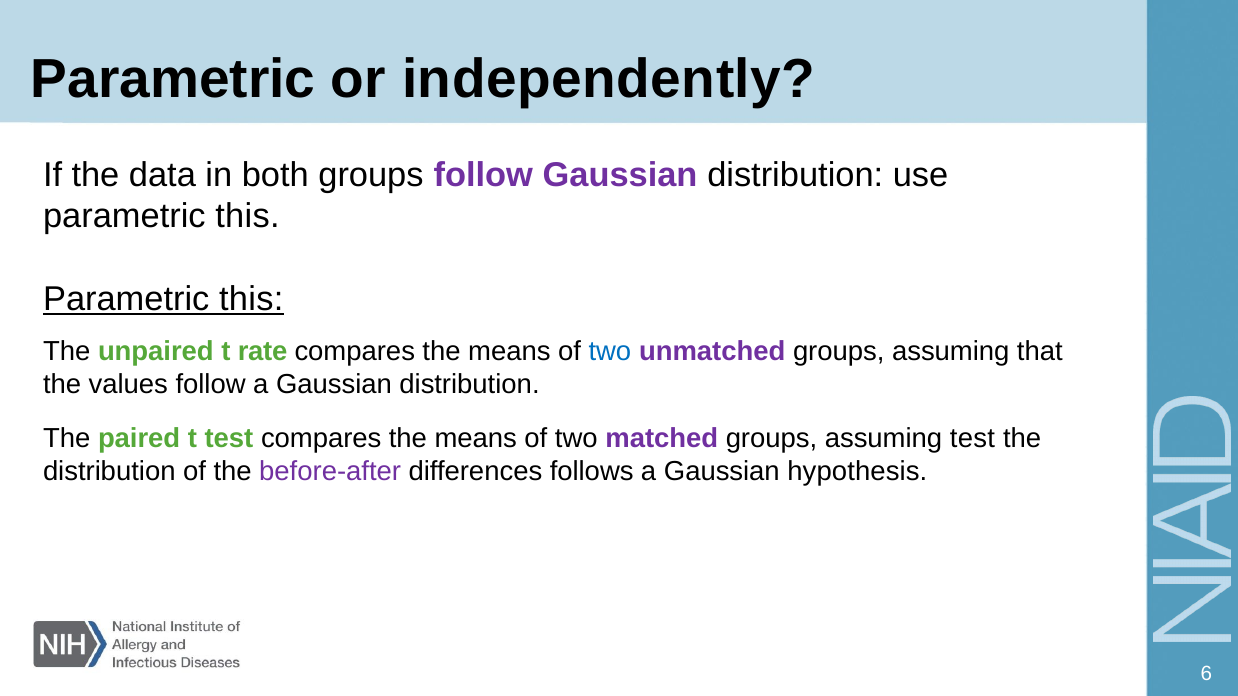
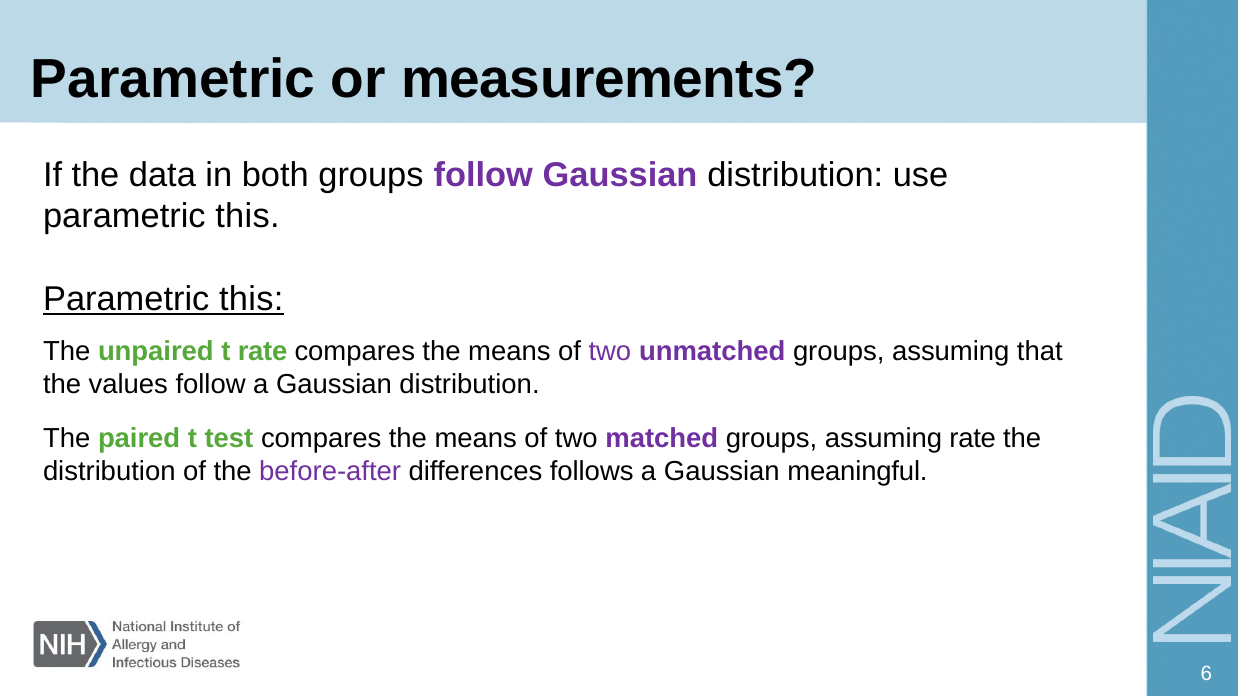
independently: independently -> measurements
two at (610, 352) colour: blue -> purple
assuming test: test -> rate
hypothesis: hypothesis -> meaningful
